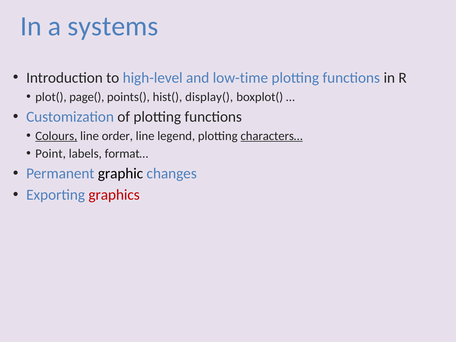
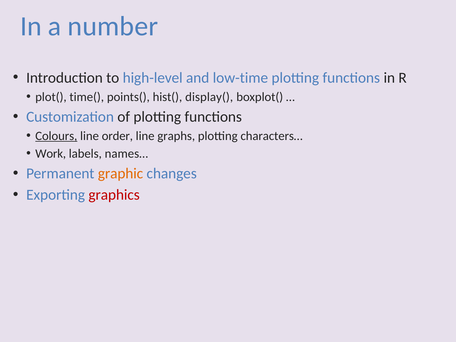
systems: systems -> number
page(: page( -> time(
legend: legend -> graphs
characters… underline: present -> none
Point: Point -> Work
format…: format… -> names…
graphic colour: black -> orange
